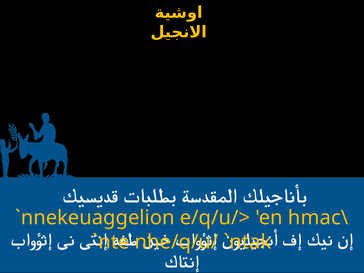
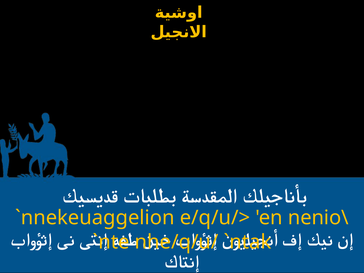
hmac\: hmac\ -> nenio\
